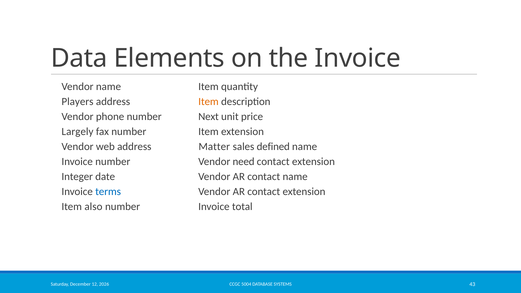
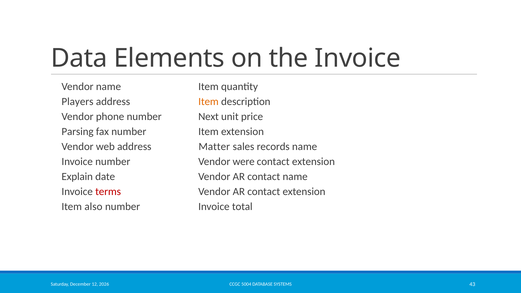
Largely: Largely -> Parsing
defined: defined -> records
need: need -> were
Integer: Integer -> Explain
terms colour: blue -> red
